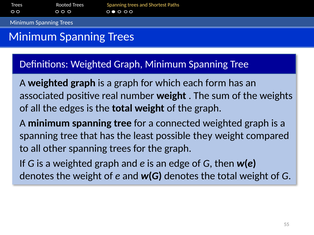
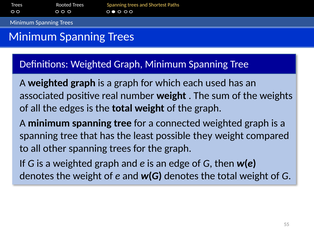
form: form -> used
